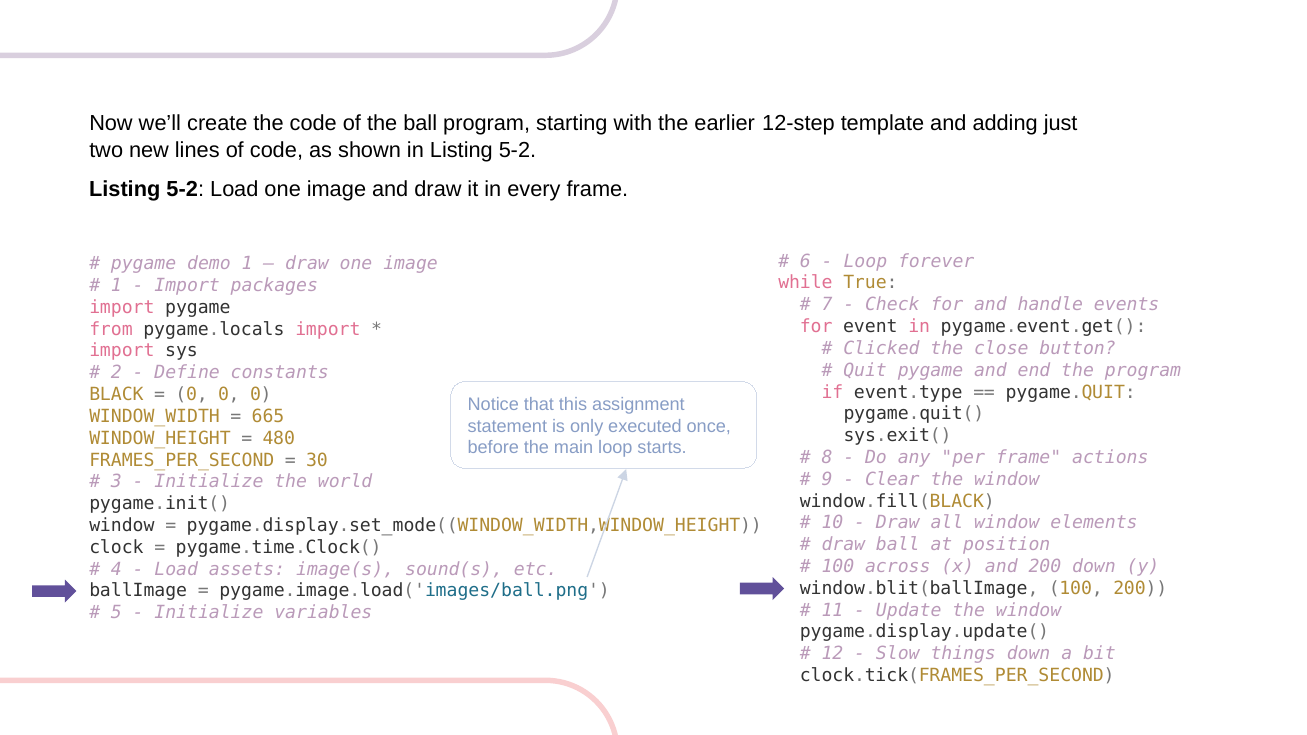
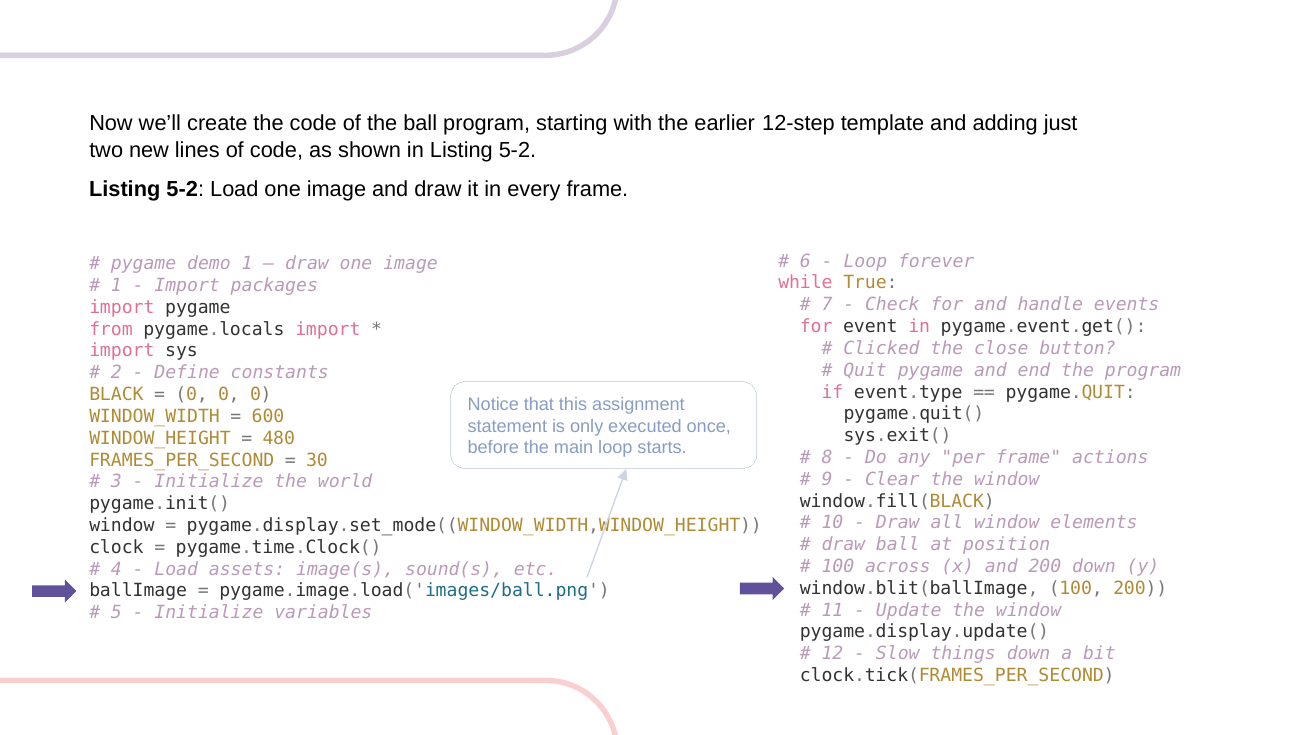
665: 665 -> 600
